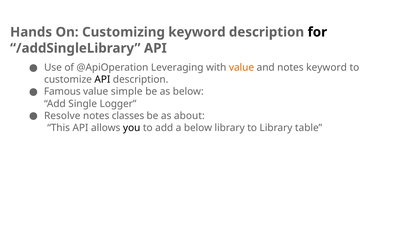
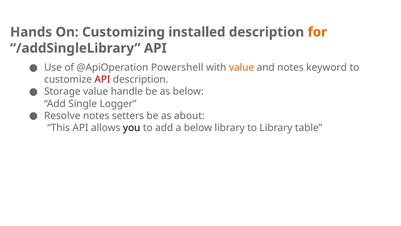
Customizing keyword: keyword -> installed
for colour: black -> orange
Leveraging: Leveraging -> Powershell
API at (102, 79) colour: black -> red
Famous: Famous -> Storage
simple: simple -> handle
classes: classes -> setters
